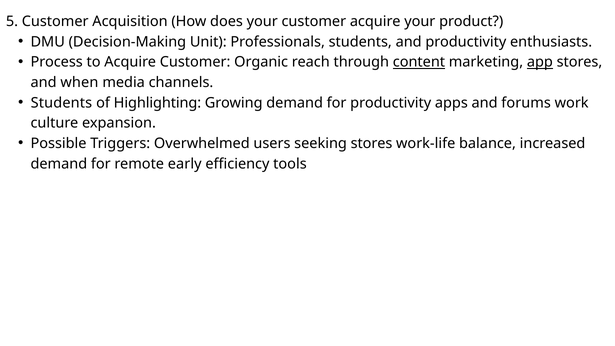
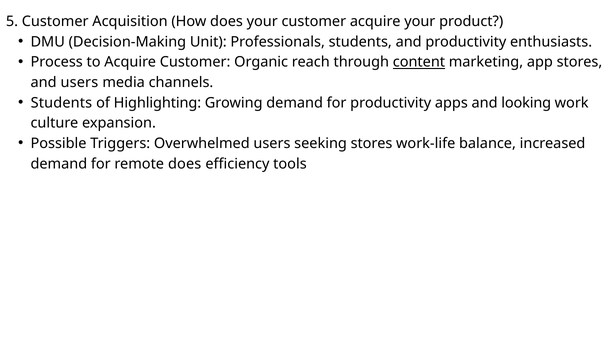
app underline: present -> none
and when: when -> users
forums: forums -> looking
remote early: early -> does
